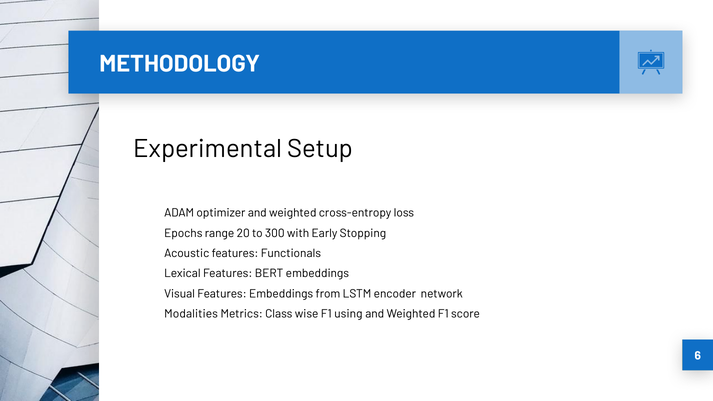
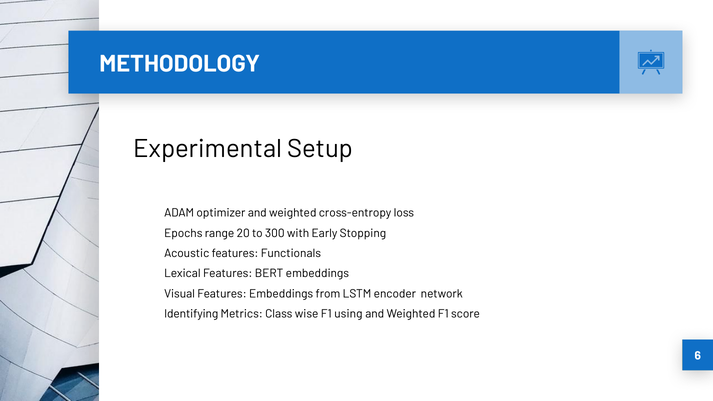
Modalities: Modalities -> Identifying
